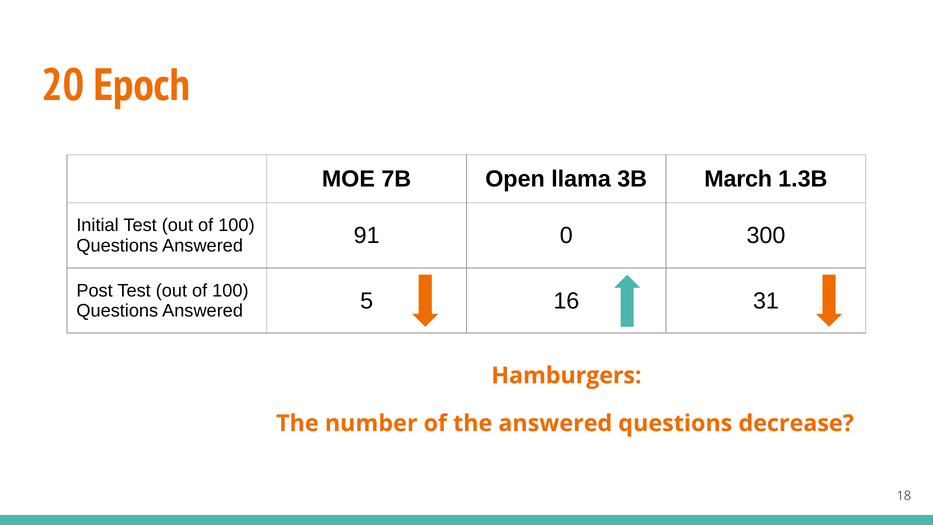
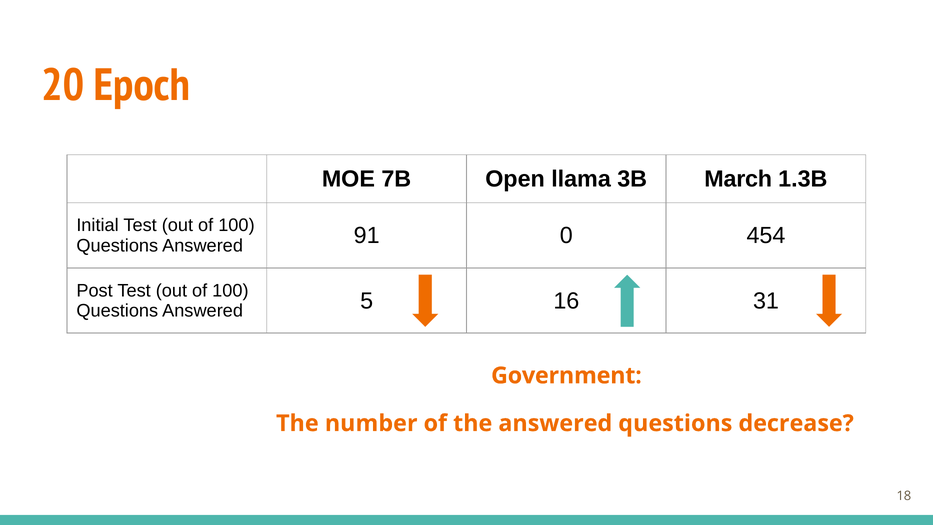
300: 300 -> 454
Hamburgers: Hamburgers -> Government
